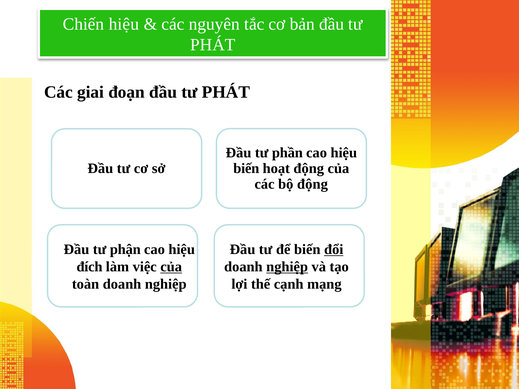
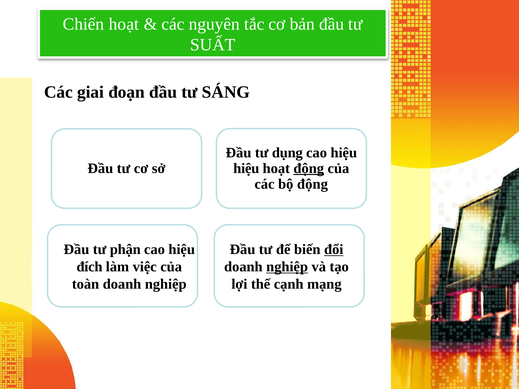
Chiến hiệu: hiệu -> hoạt
PHÁT at (213, 45): PHÁT -> SUẤT
đoạn đầu tư PHÁT: PHÁT -> SÁNG
phần: phần -> dụng
biến at (246, 168): biến -> hiệu
động at (309, 168) underline: none -> present
của at (171, 267) underline: present -> none
